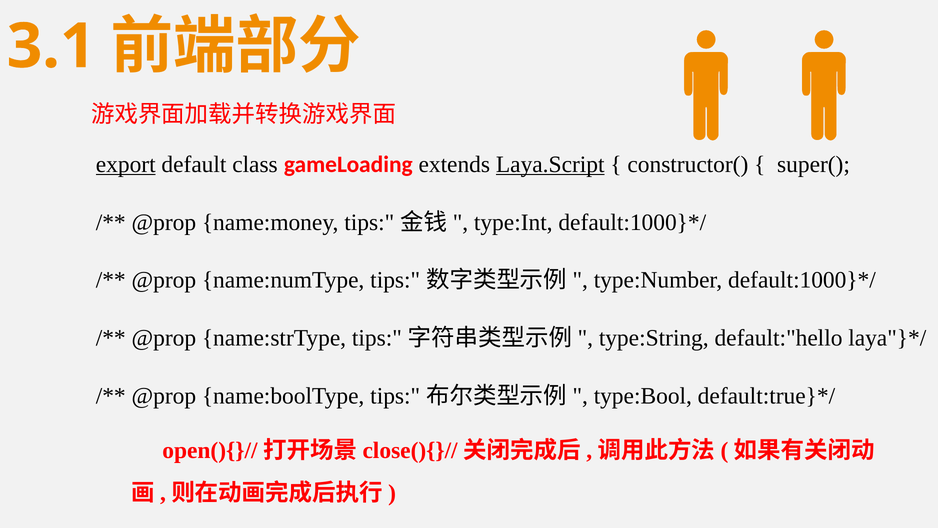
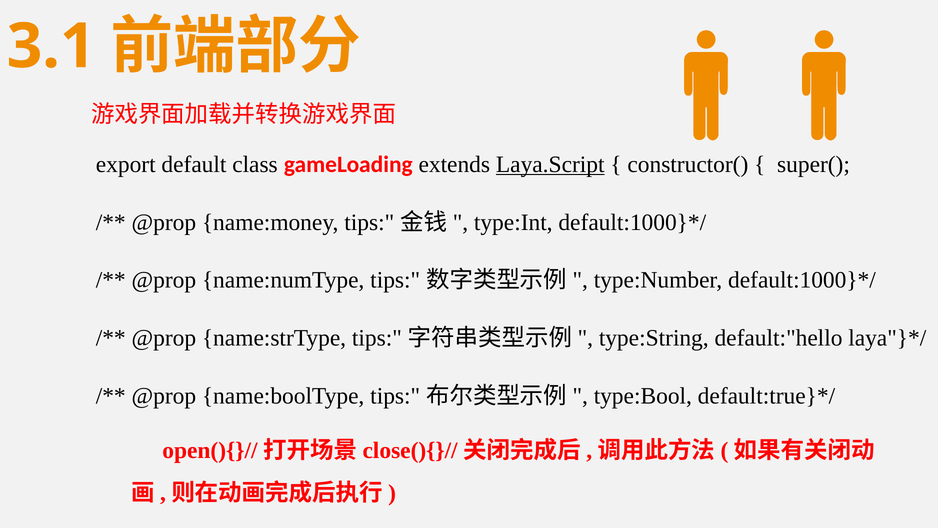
export underline: present -> none
